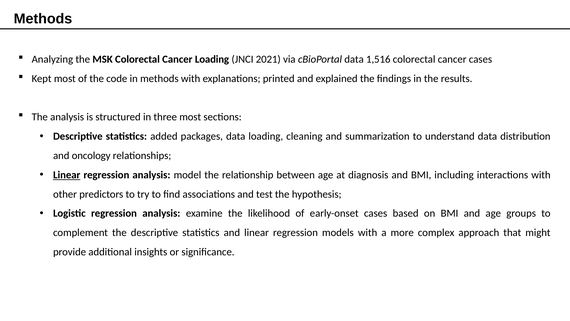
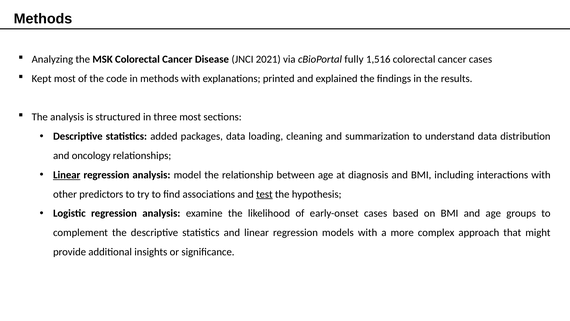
Cancer Loading: Loading -> Disease
cBioPortal data: data -> fully
test underline: none -> present
